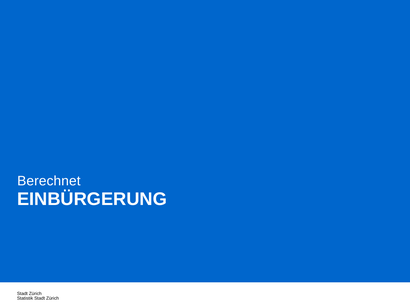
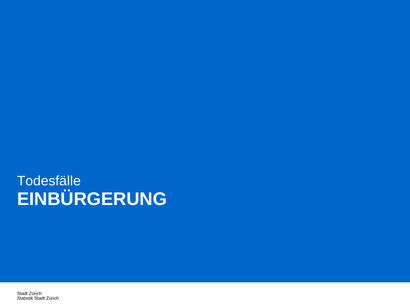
Berechnet: Berechnet -> Todesfälle
